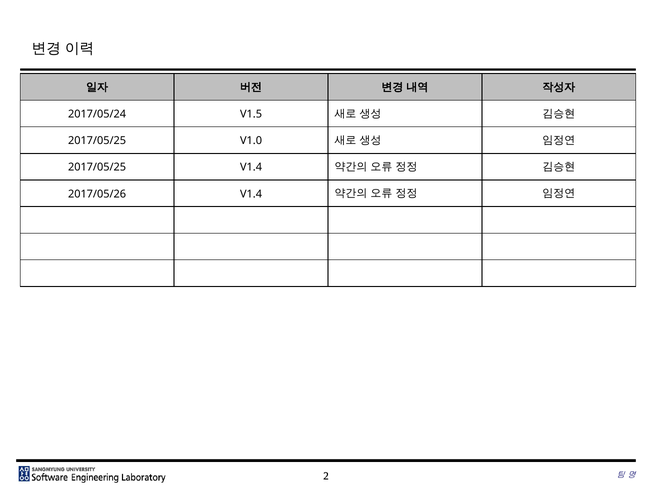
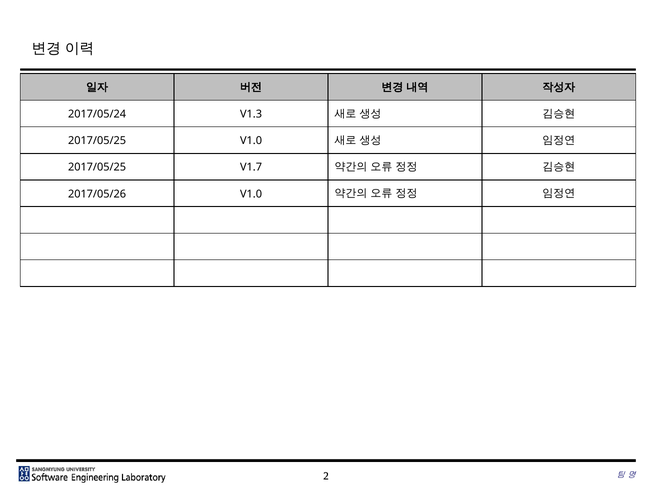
V1.5: V1.5 -> V1.3
2017/05/25 V1.4: V1.4 -> V1.7
2017/05/26 V1.4: V1.4 -> V1.0
